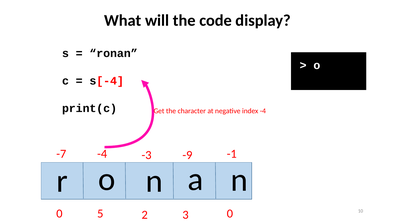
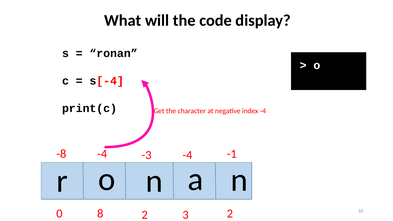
-7: -7 -> -8
-3 -9: -9 -> -4
5: 5 -> 8
0 at (230, 214): 0 -> 2
